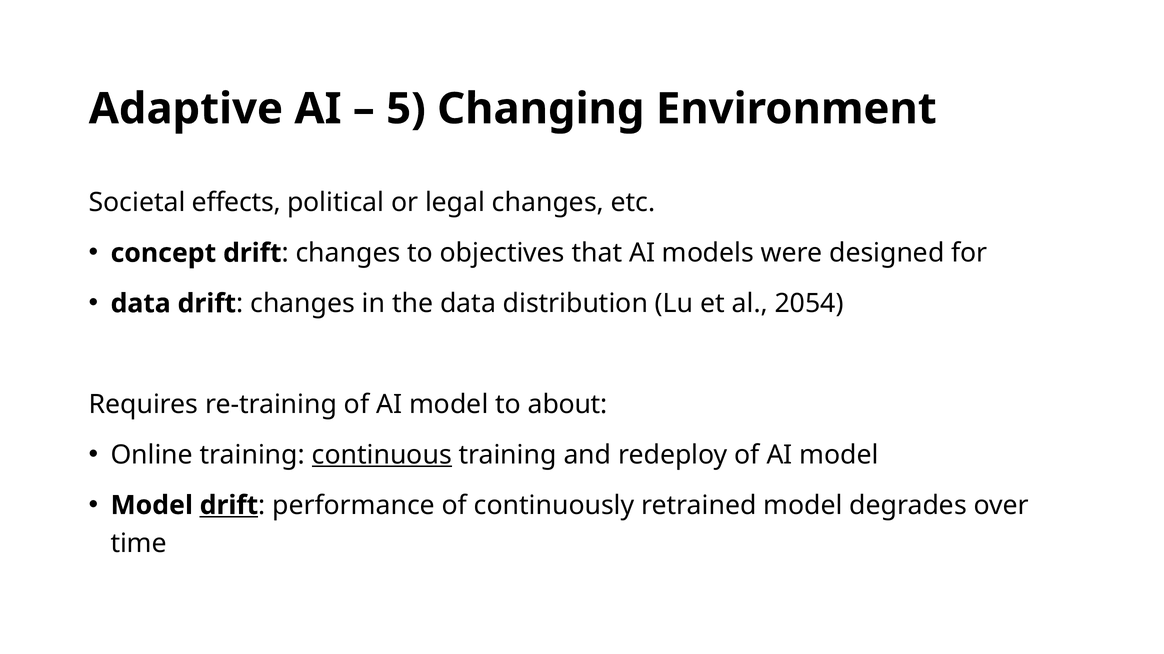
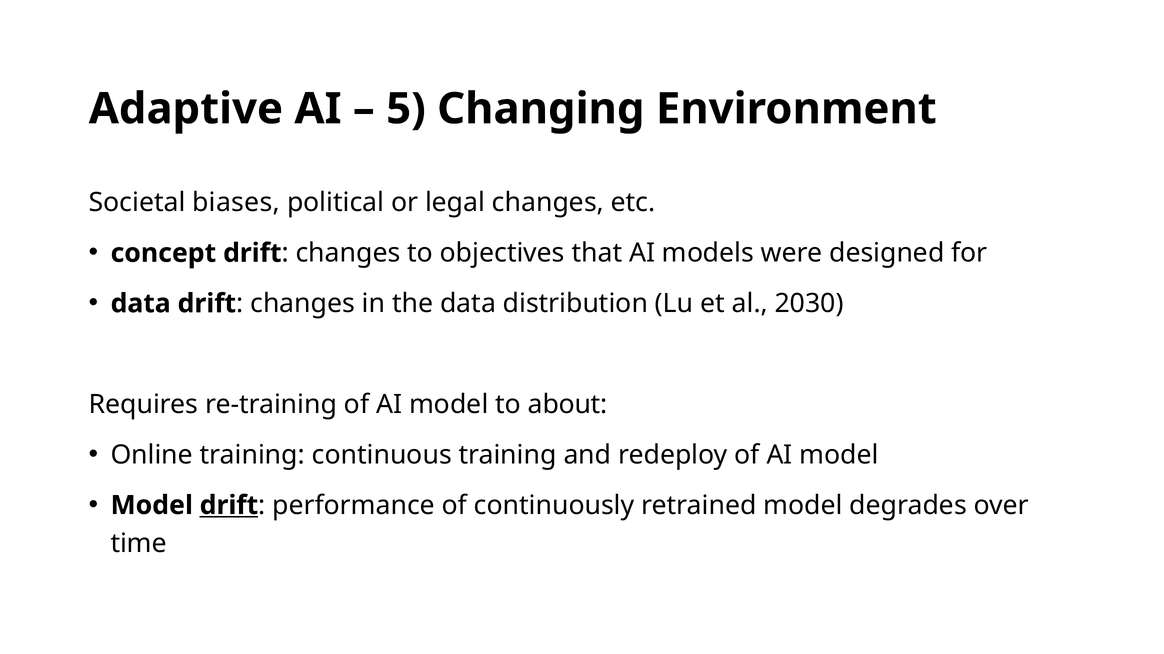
effects: effects -> biases
2054: 2054 -> 2030
continuous underline: present -> none
